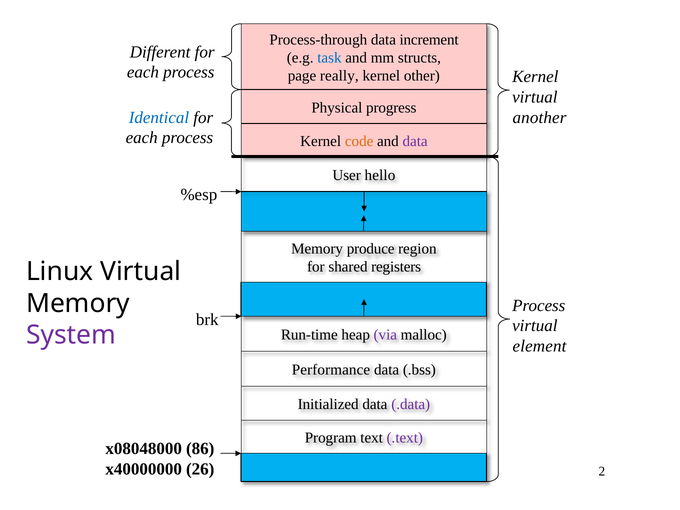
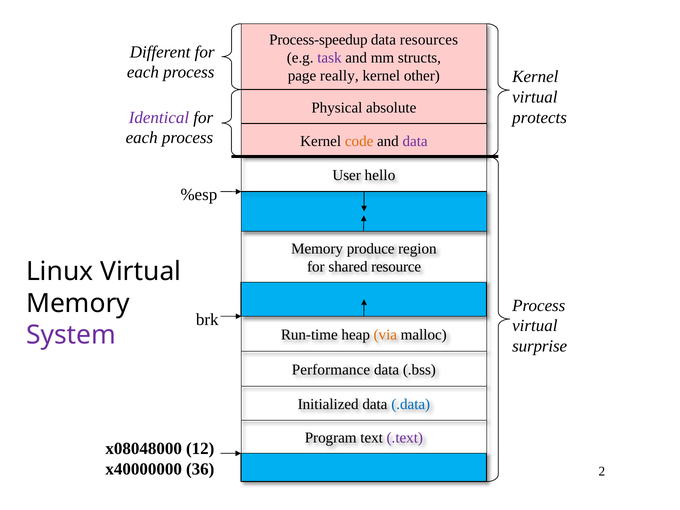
Process-through: Process-through -> Process-speedup
increment: increment -> resources
task colour: blue -> purple
progress: progress -> absolute
Identical colour: blue -> purple
another: another -> protects
registers: registers -> resource
via colour: purple -> orange
element: element -> surprise
.data colour: purple -> blue
86: 86 -> 12
26: 26 -> 36
